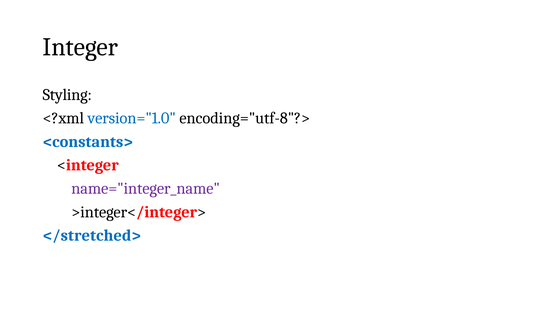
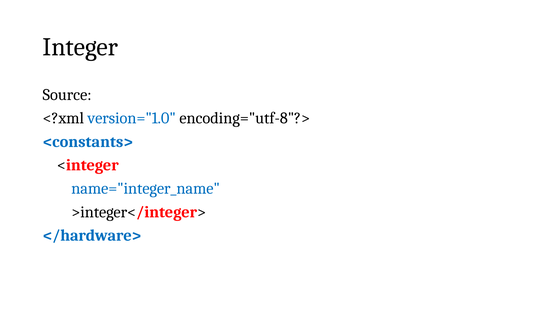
Styling: Styling -> Source
name="integer_name colour: purple -> blue
</stretched>: </stretched> -> </hardware>
